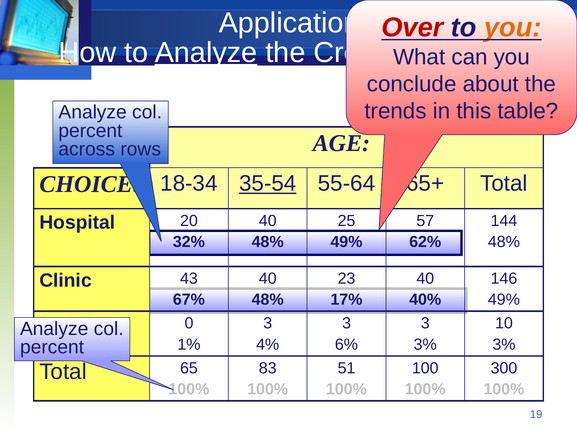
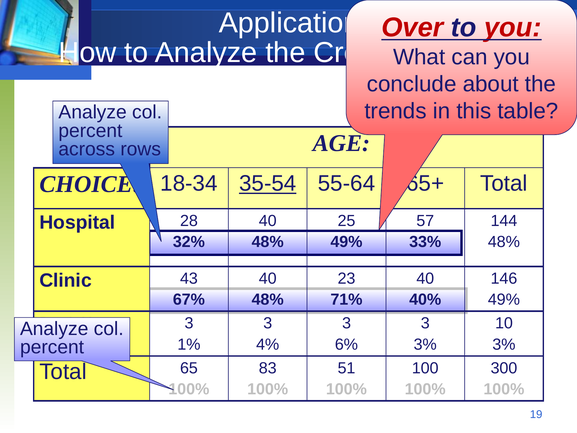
you at (513, 28) colour: orange -> red
Analyze at (206, 52) underline: present -> none
20: 20 -> 28
62%: 62% -> 33%
17%: 17% -> 71%
0 at (189, 323): 0 -> 3
